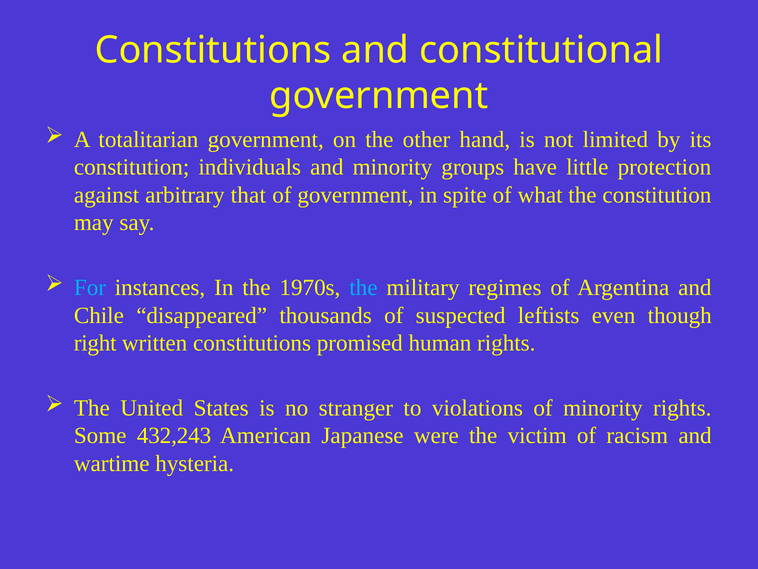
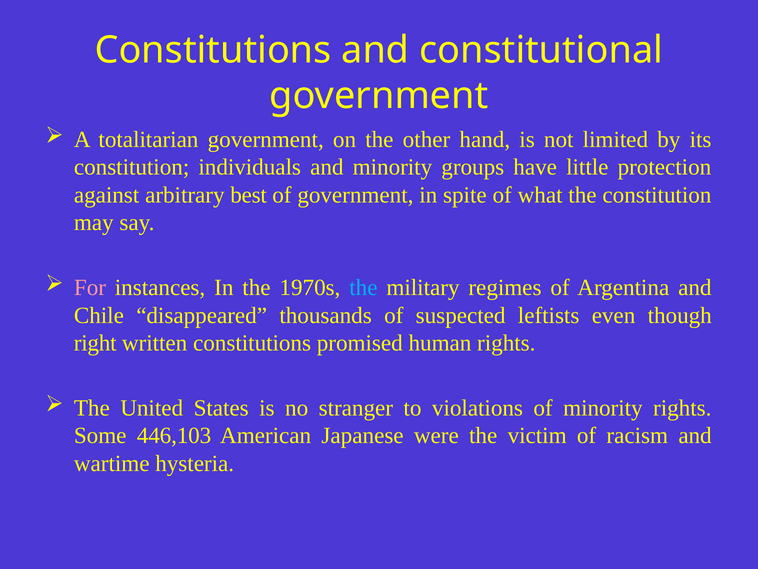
that: that -> best
For colour: light blue -> pink
432,243: 432,243 -> 446,103
